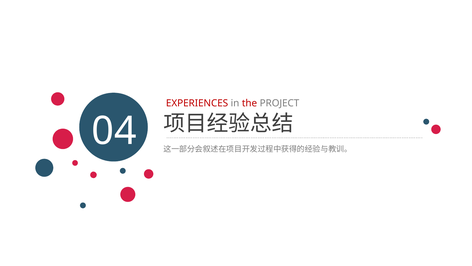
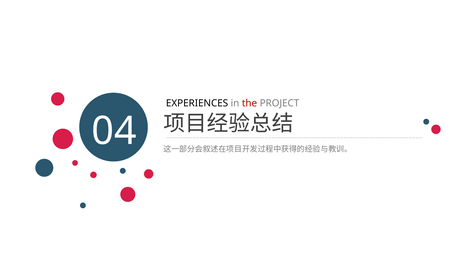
EXPERIENCES colour: red -> black
